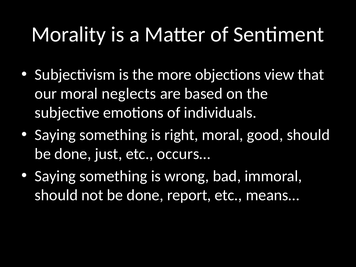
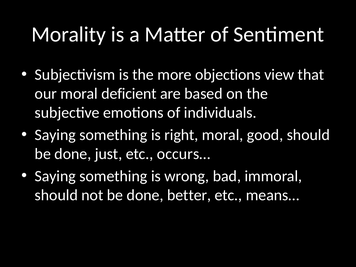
neglects: neglects -> deficient
report: report -> better
